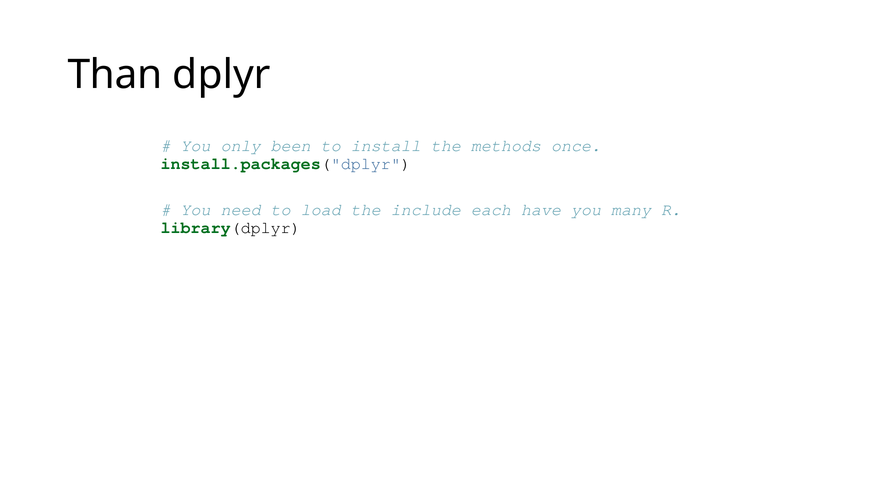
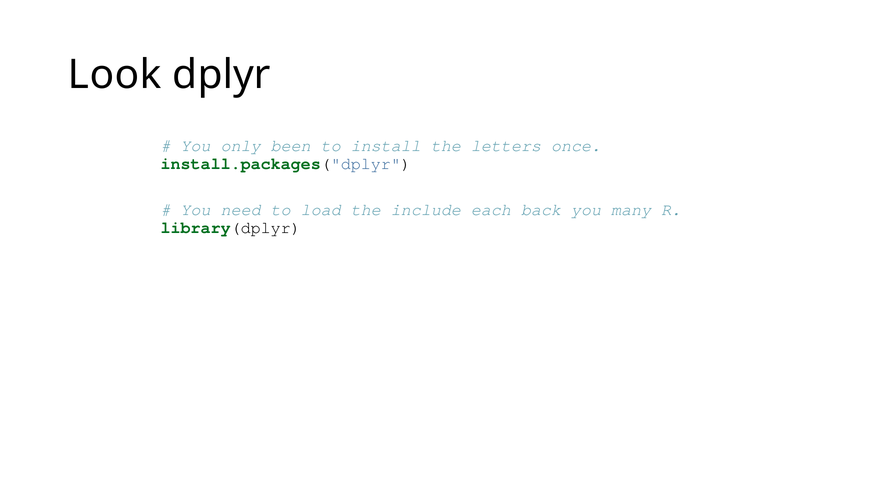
Than: Than -> Look
methods: methods -> letters
have: have -> back
